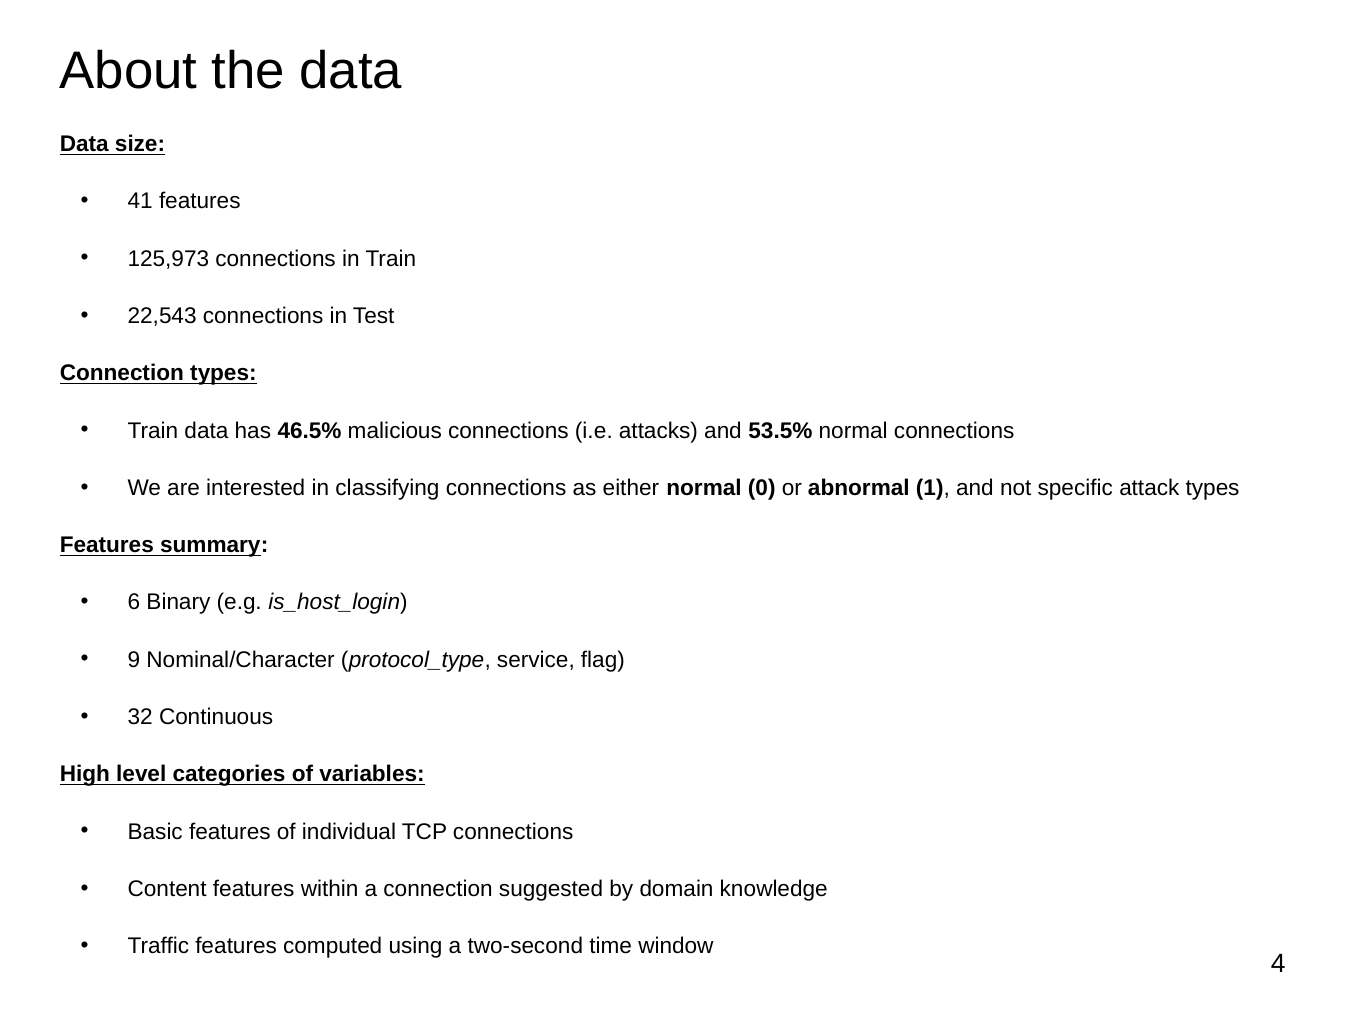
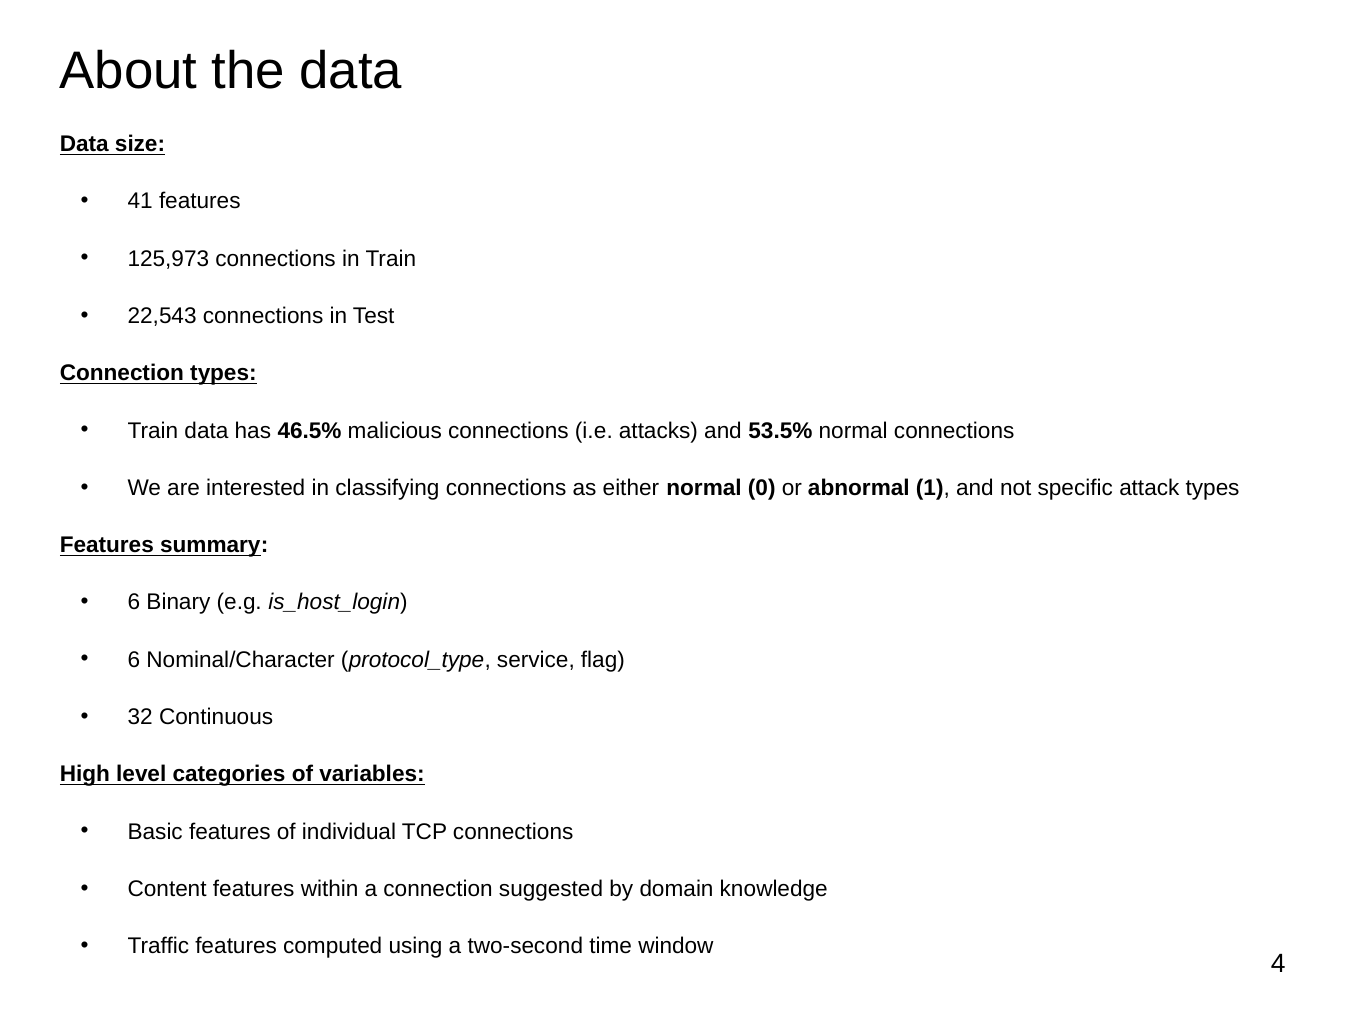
9 at (134, 660): 9 -> 6
